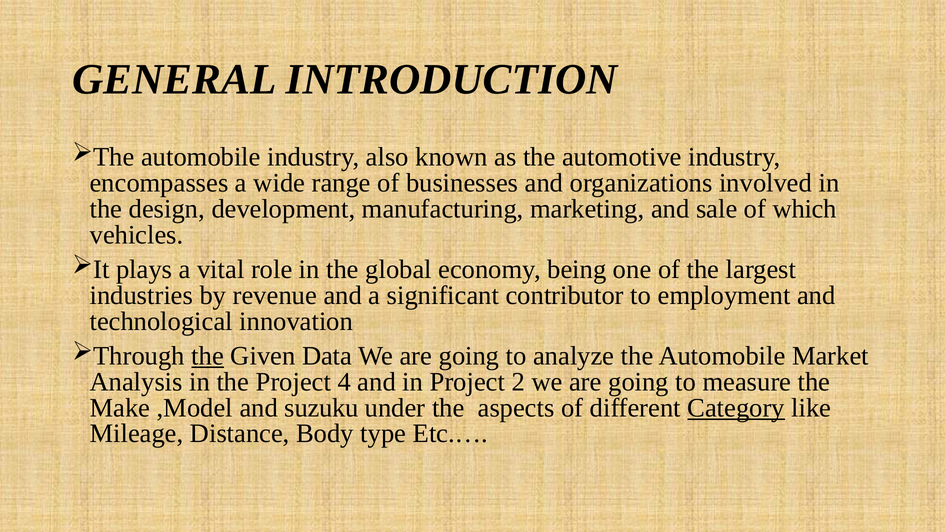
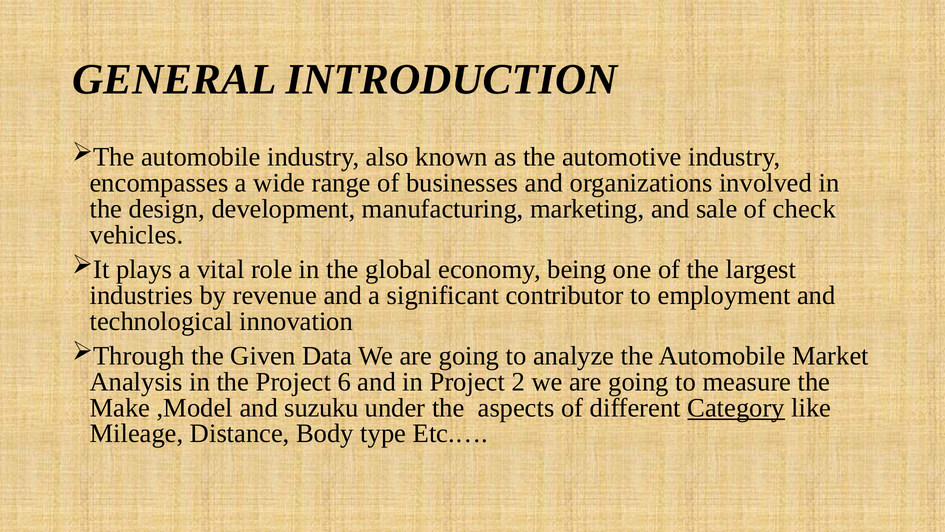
which: which -> check
the at (208, 356) underline: present -> none
4: 4 -> 6
